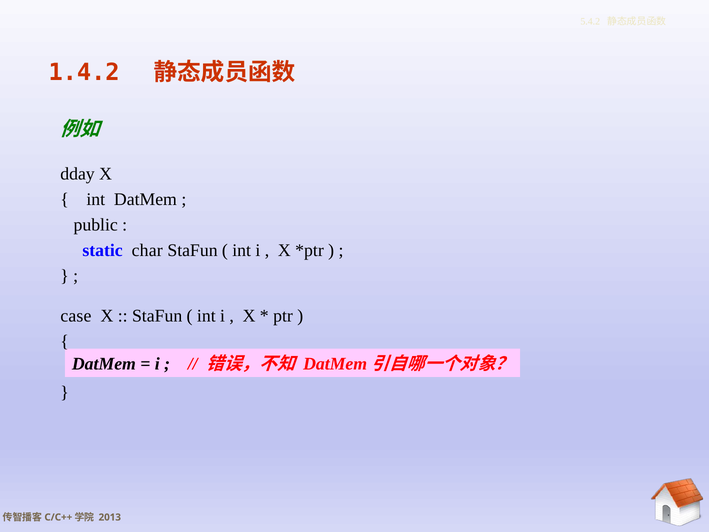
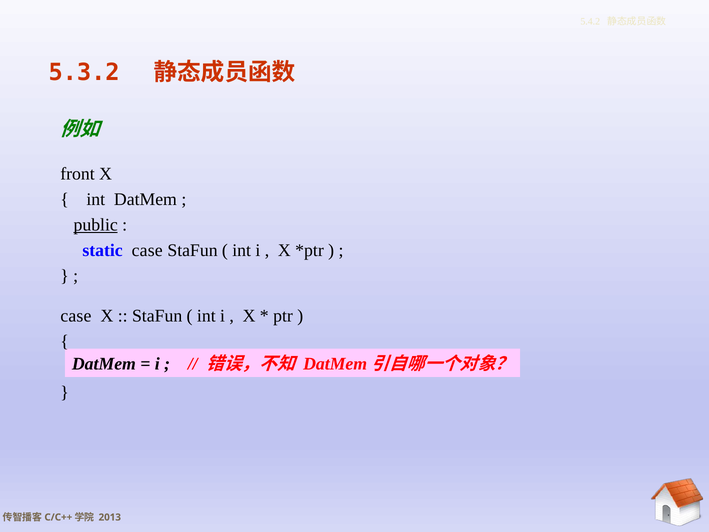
1.4.2: 1.4.2 -> 5.3.2
dday: dday -> front
public underline: none -> present
static char: char -> case
